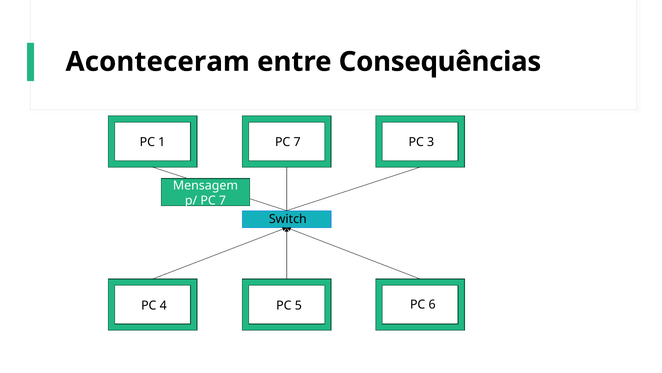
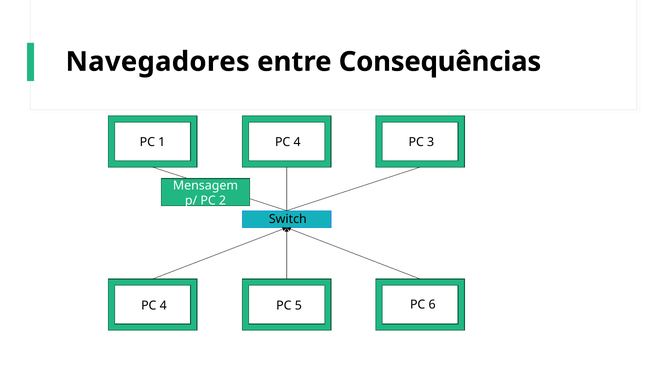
Aconteceram: Aconteceram -> Navegadores
1 PC 7: 7 -> 4
p/ PC 7: 7 -> 2
